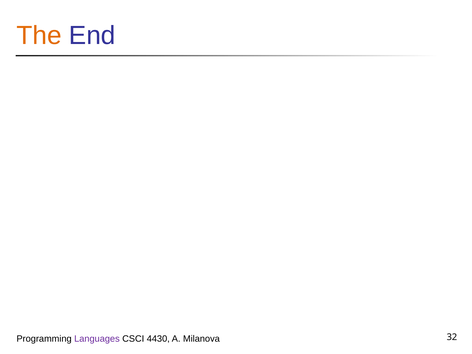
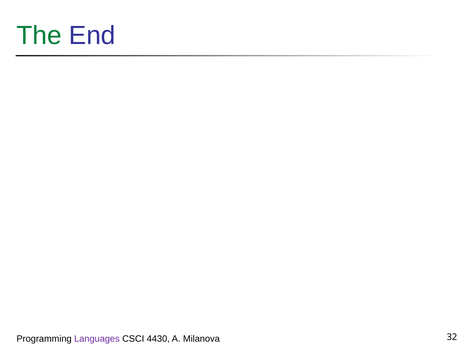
The colour: orange -> green
